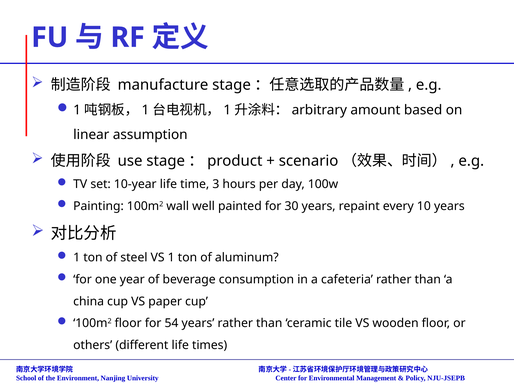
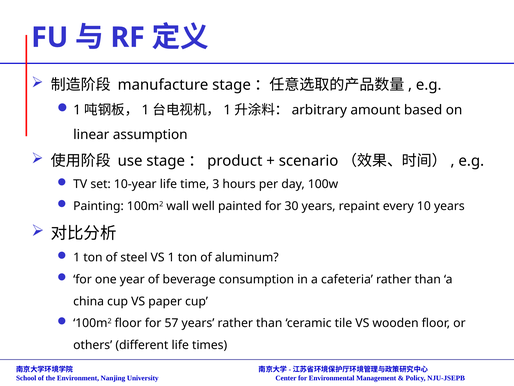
54: 54 -> 57
